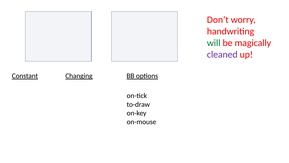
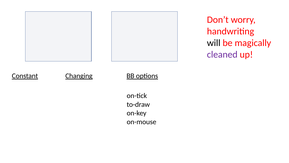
will colour: green -> black
